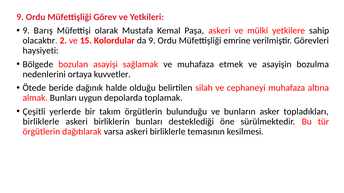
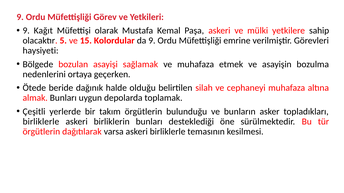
Barış: Barış -> Kağıt
2: 2 -> 5
kuvvetler: kuvvetler -> geçerken
